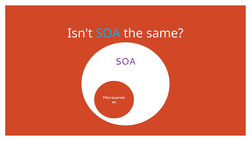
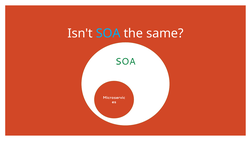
SOA at (125, 62) colour: purple -> green
